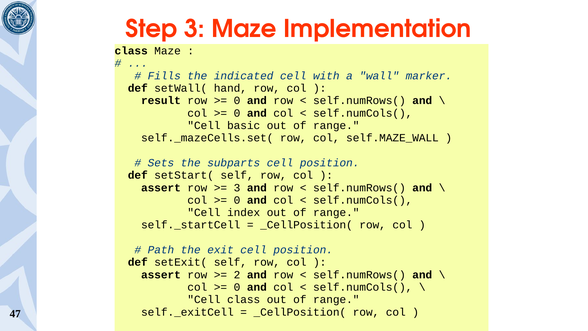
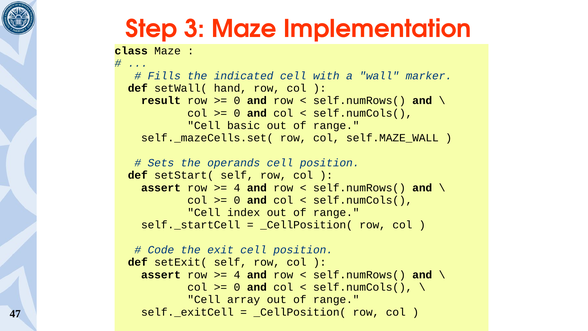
subparts: subparts -> operands
3 at (237, 188): 3 -> 4
Path: Path -> Code
2 at (237, 275): 2 -> 4
Cell class: class -> array
